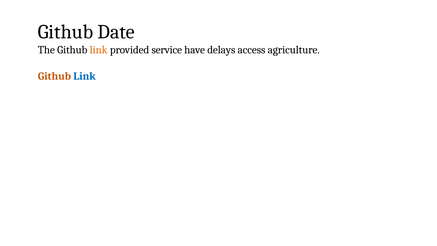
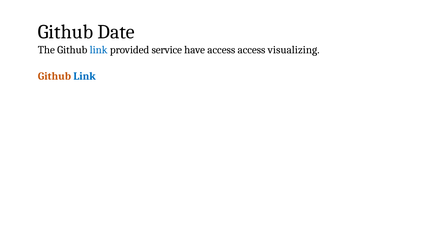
link at (99, 50) colour: orange -> blue
have delays: delays -> access
agriculture: agriculture -> visualizing
